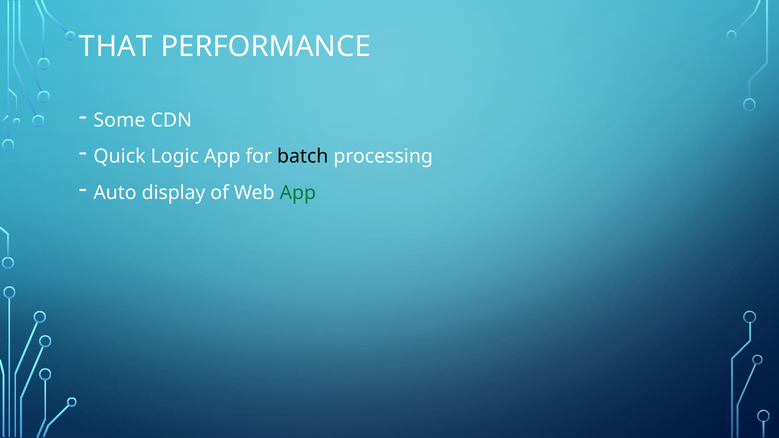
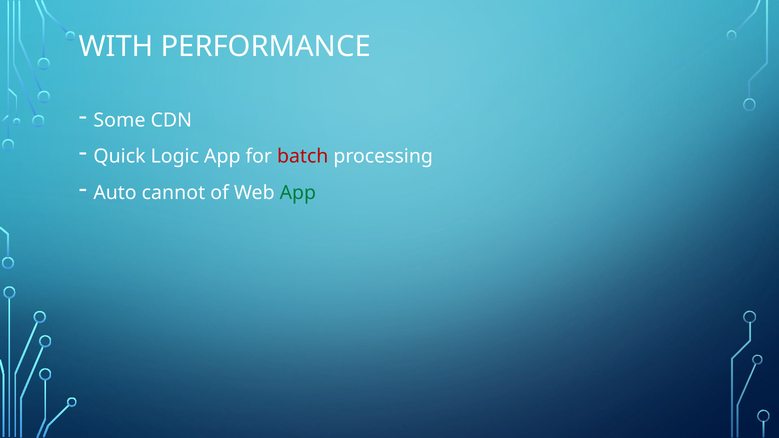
THAT: THAT -> WITH
batch colour: black -> red
display: display -> cannot
